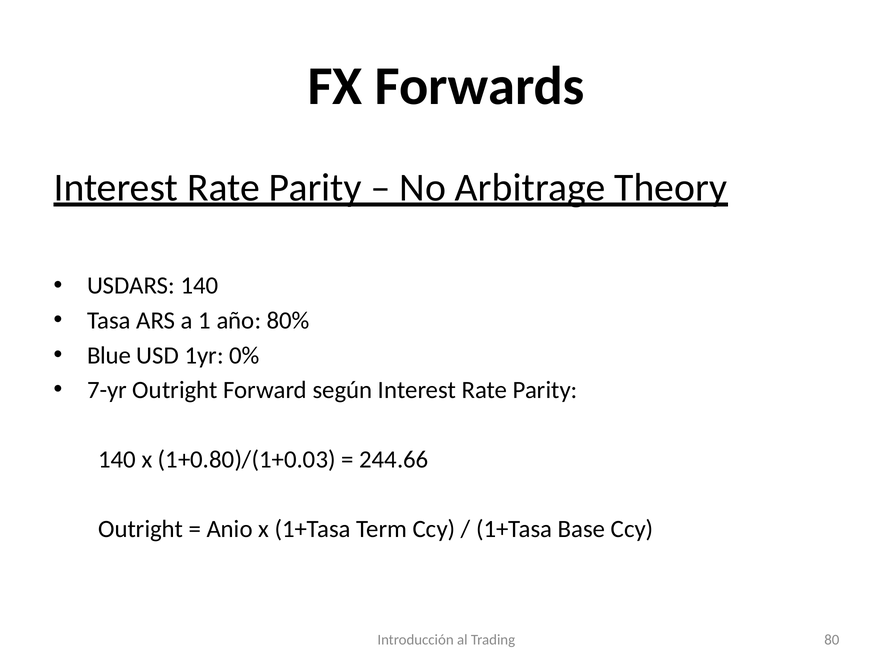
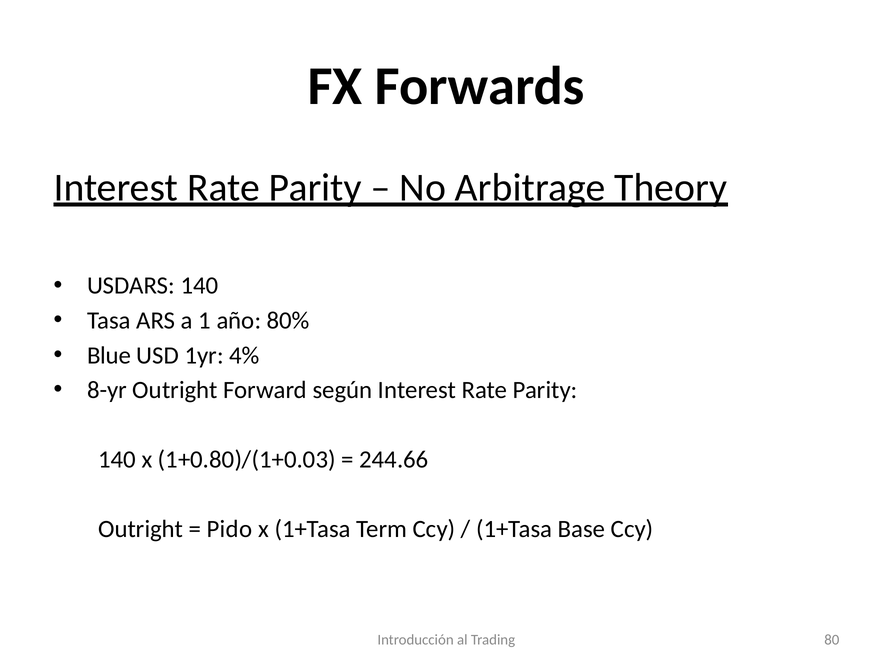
0%: 0% -> 4%
7-yr: 7-yr -> 8-yr
Anio: Anio -> Pido
